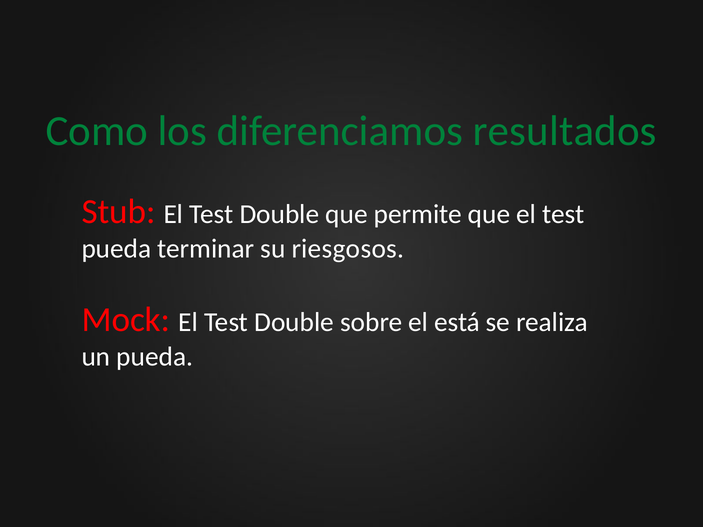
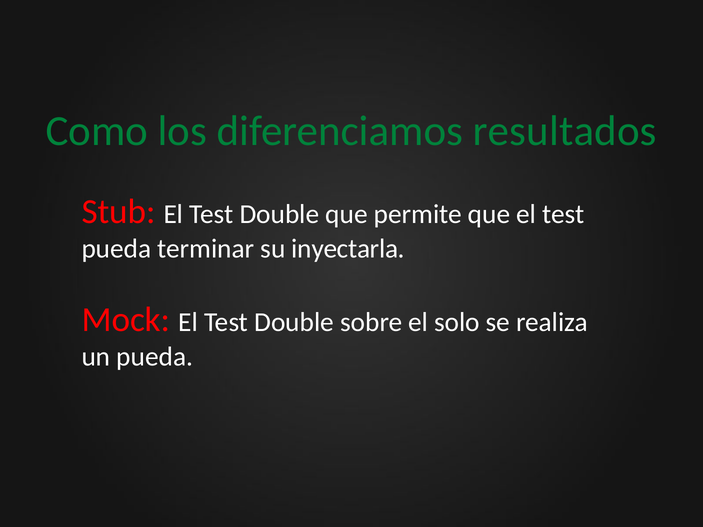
riesgosos: riesgosos -> inyectarla
está: está -> solo
